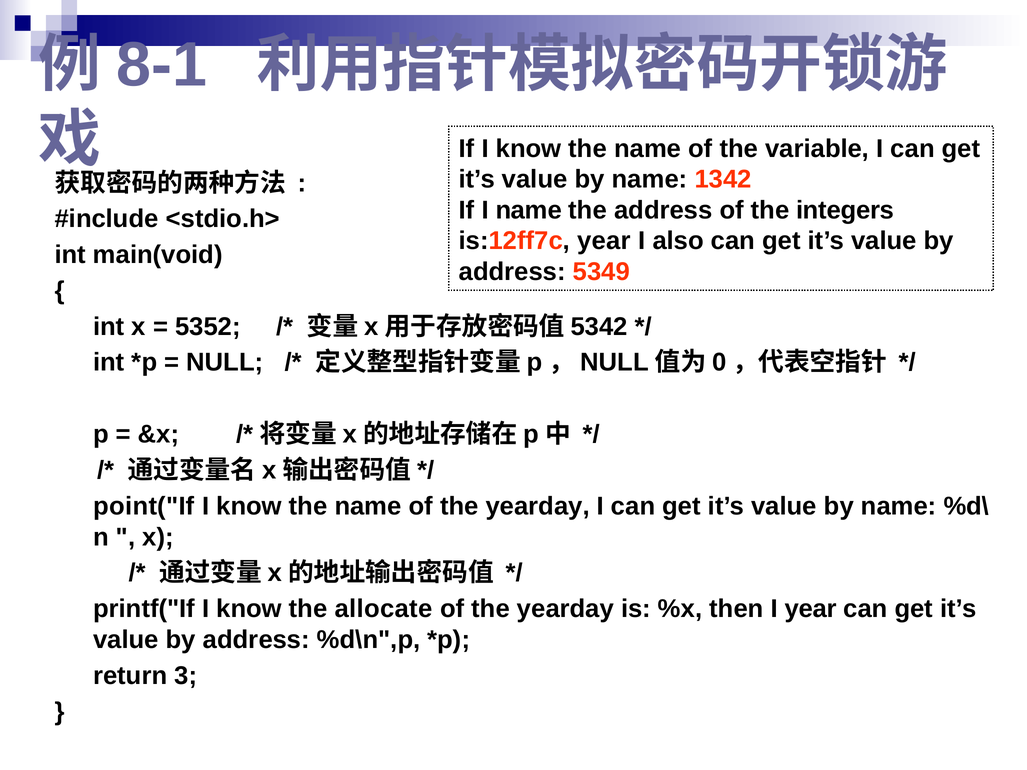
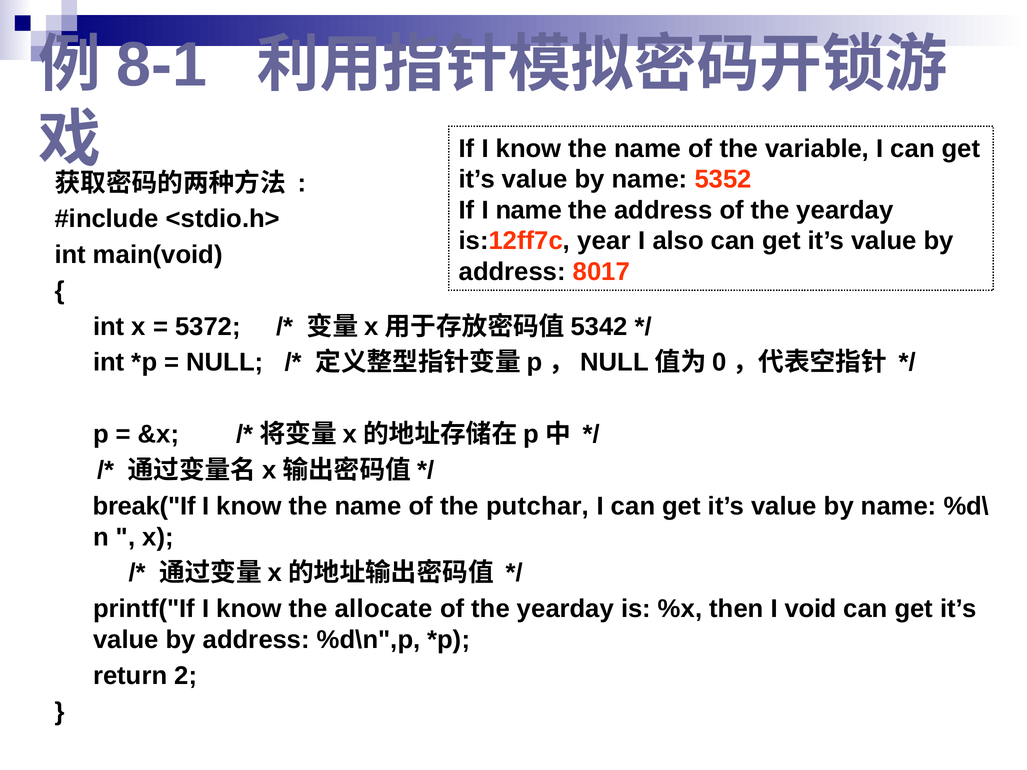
1342: 1342 -> 5352
address of the integers: integers -> yearday
5349: 5349 -> 8017
5352: 5352 -> 5372
point("If: point("If -> break("If
name of the yearday: yearday -> putchar
I year: year -> void
3: 3 -> 2
